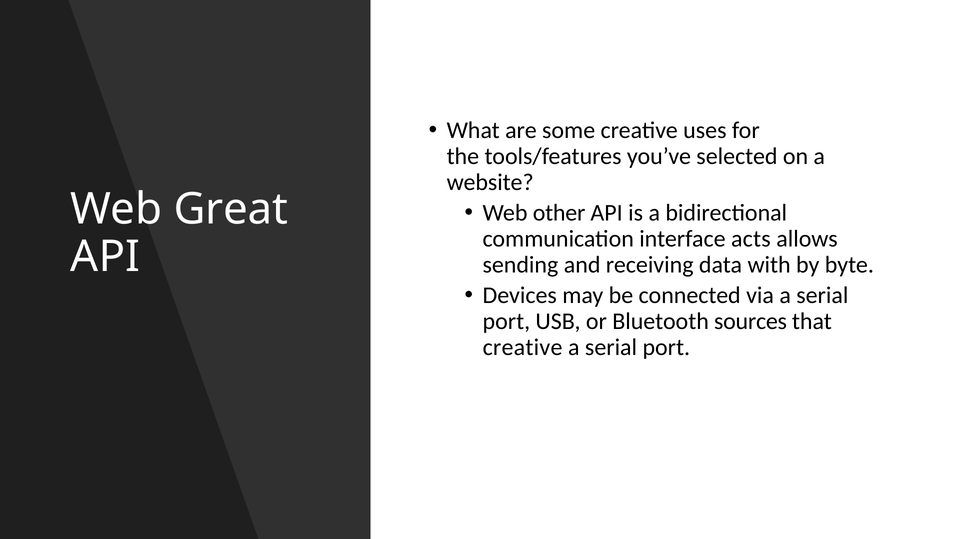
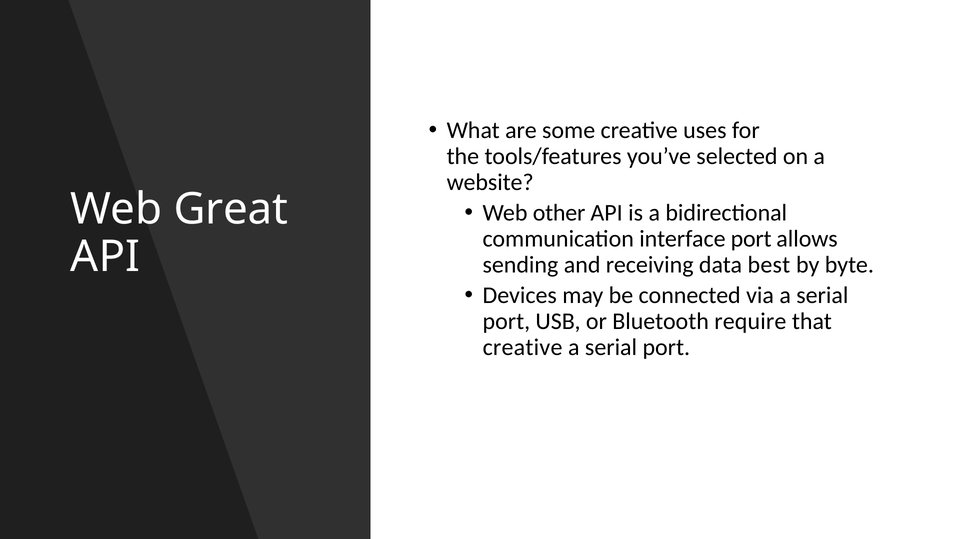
interface acts: acts -> port
with: with -> best
sources: sources -> require
